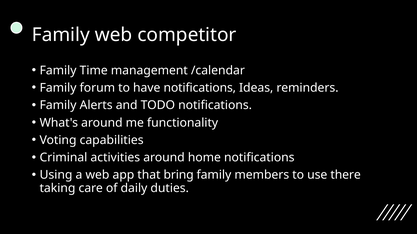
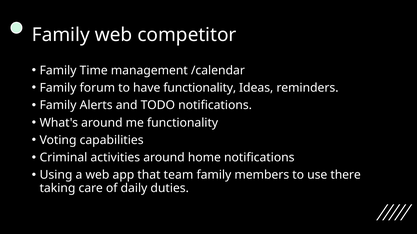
have notifications: notifications -> functionality
bring: bring -> team
